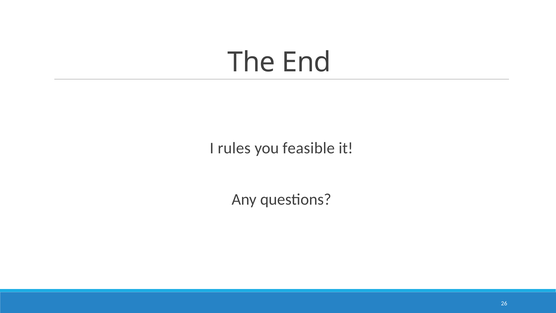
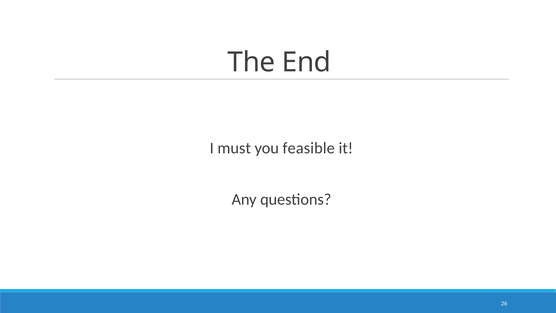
rules: rules -> must
